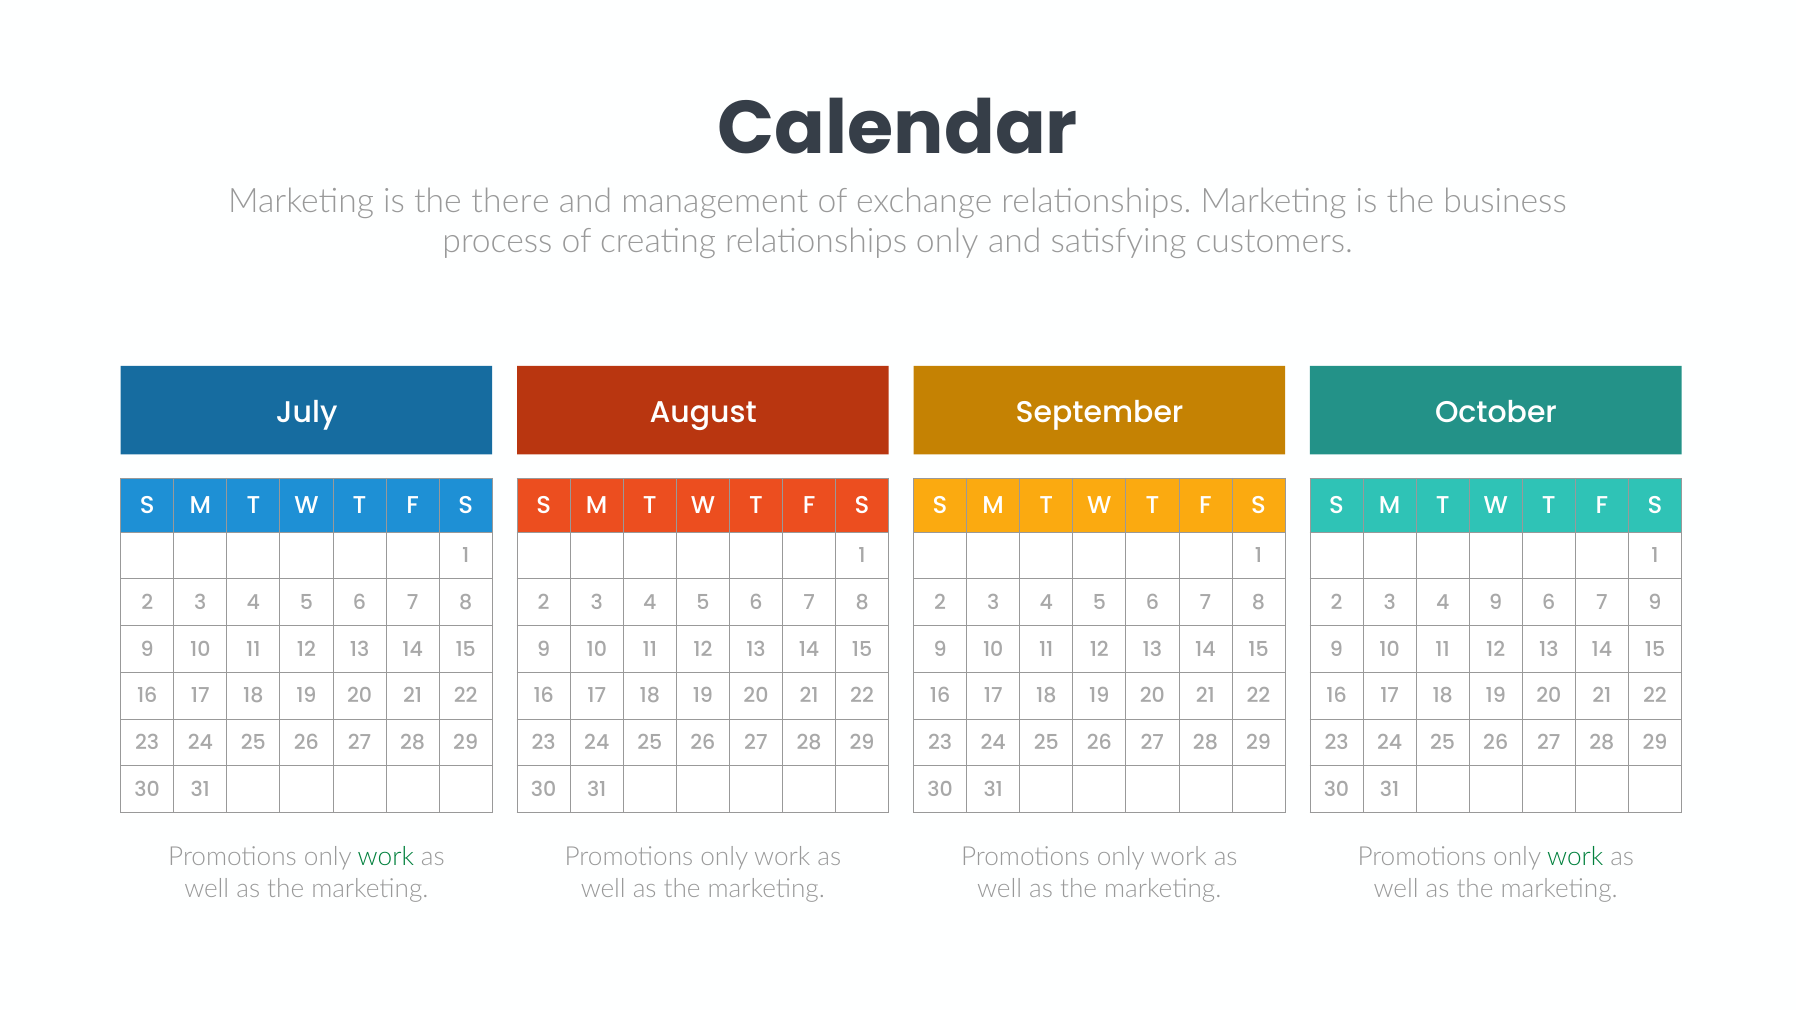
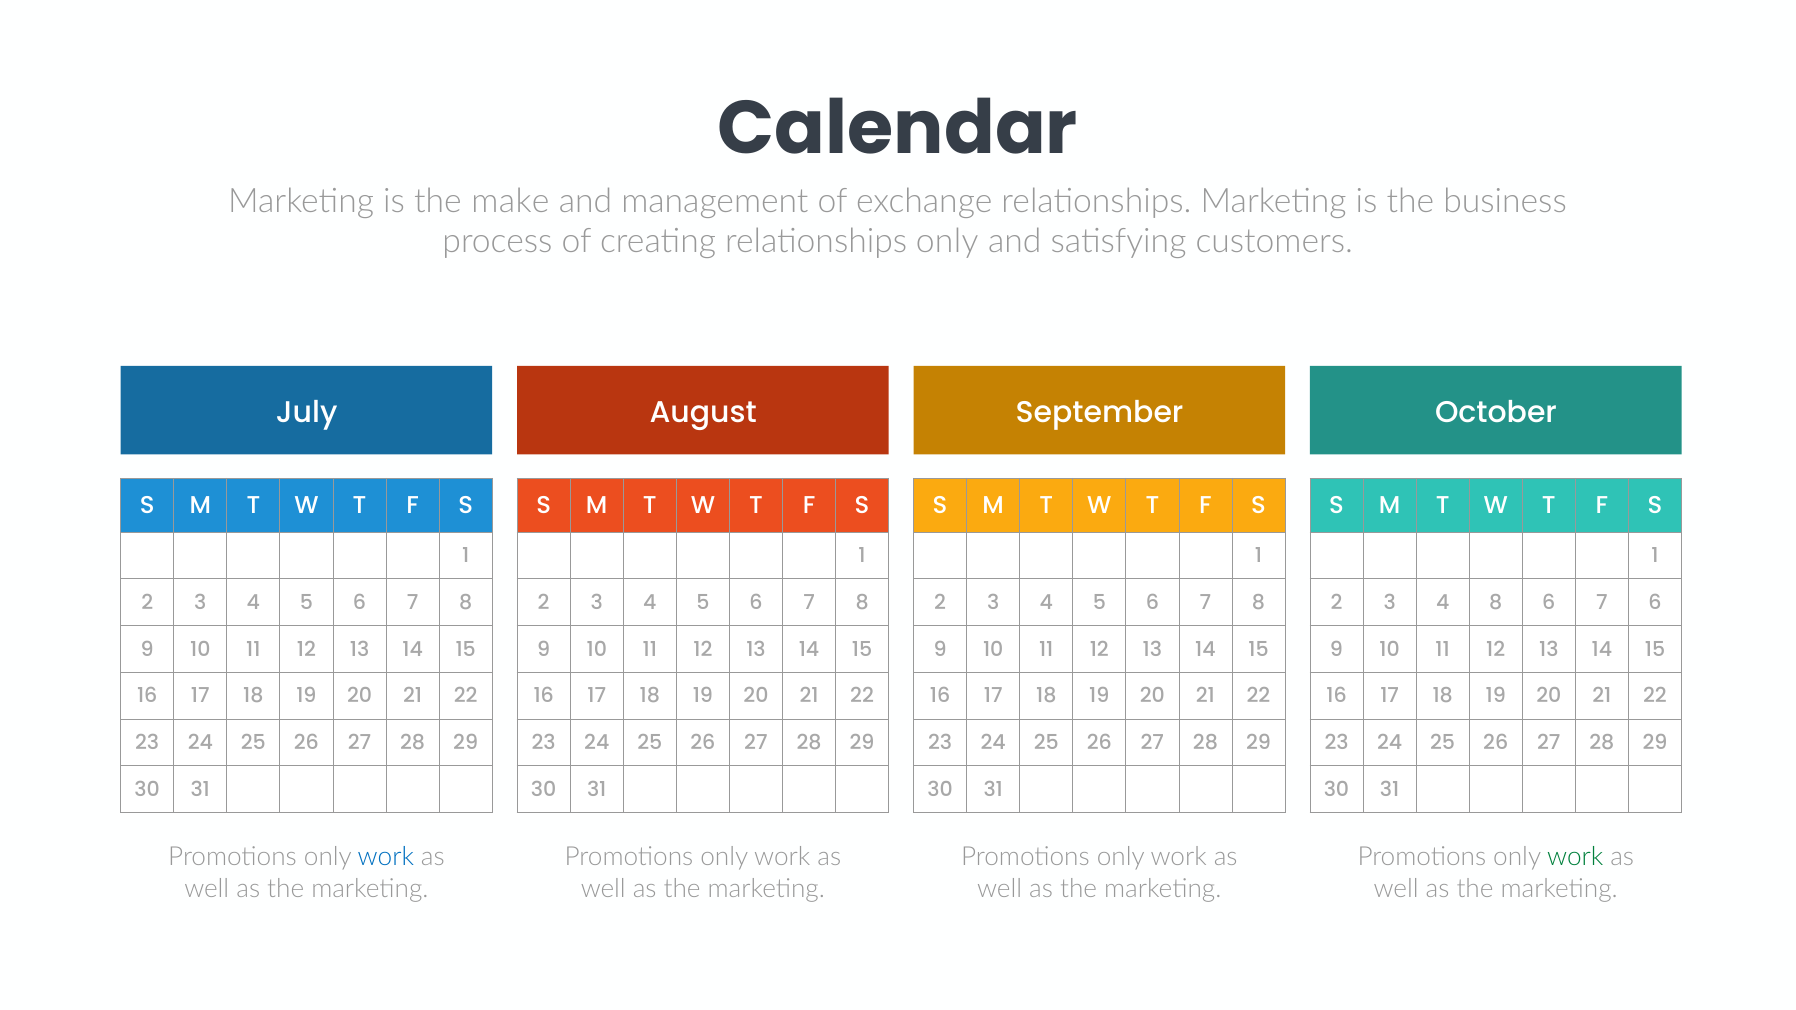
there: there -> make
4 9: 9 -> 8
7 9: 9 -> 6
work at (386, 858) colour: green -> blue
